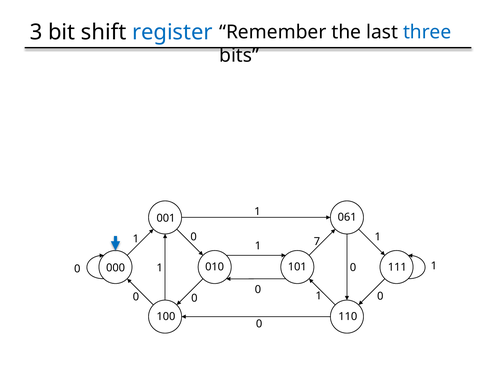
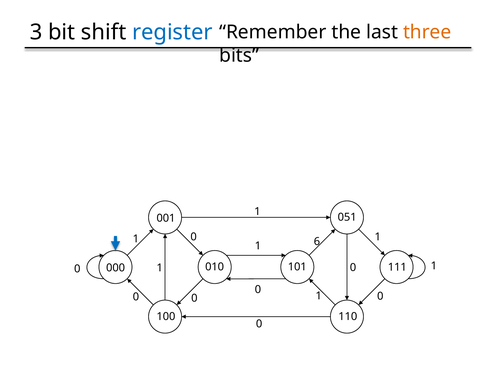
three colour: blue -> orange
061: 061 -> 051
7: 7 -> 6
